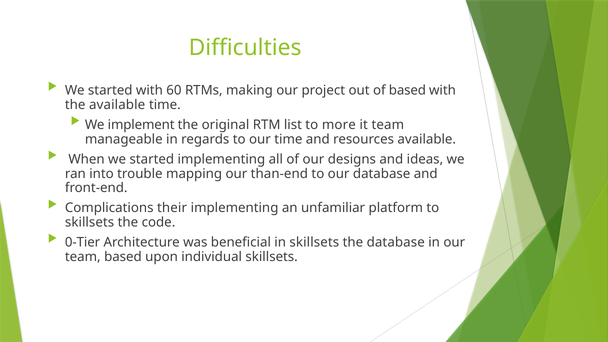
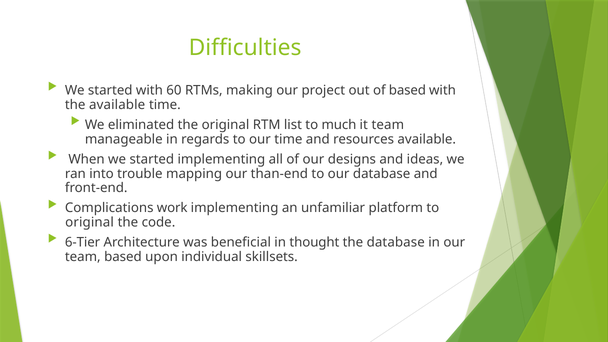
implement: implement -> eliminated
more: more -> much
their: their -> work
skillsets at (90, 222): skillsets -> original
0-Tier: 0-Tier -> 6-Tier
in skillsets: skillsets -> thought
